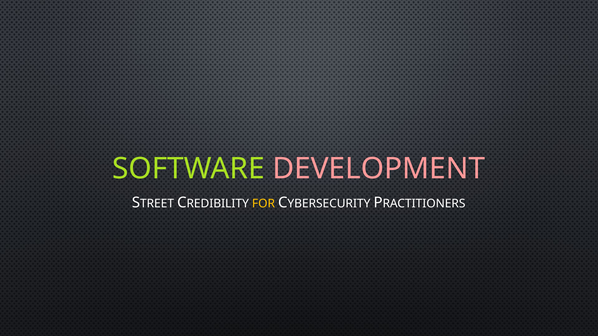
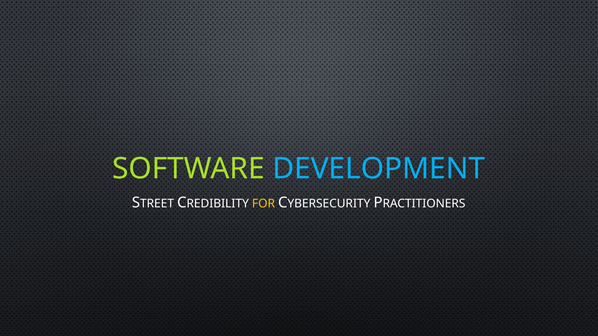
DEVELOPMENT colour: pink -> light blue
